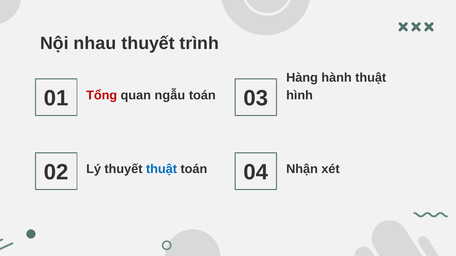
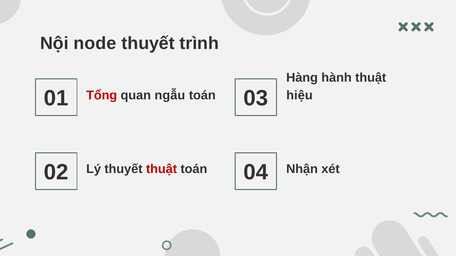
nhau: nhau -> node
hình: hình -> hiệu
thuật at (162, 169) colour: blue -> red
